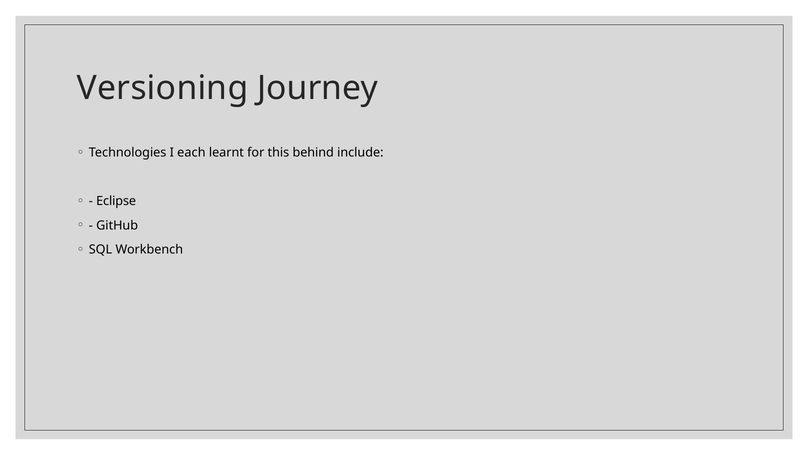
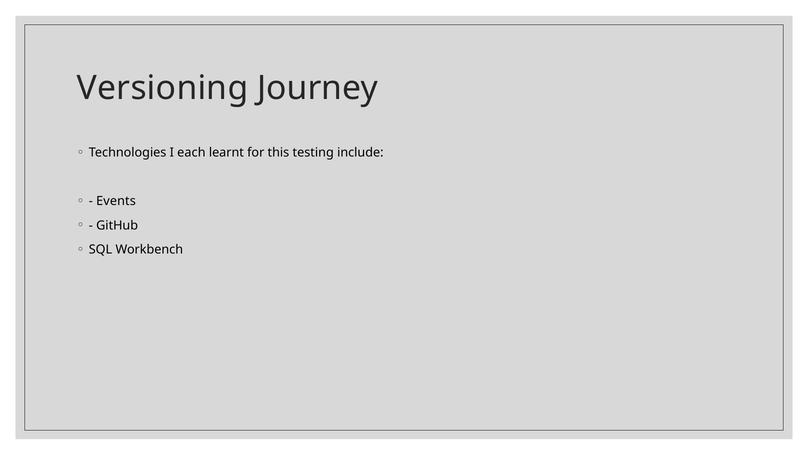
behind: behind -> testing
Eclipse: Eclipse -> Events
